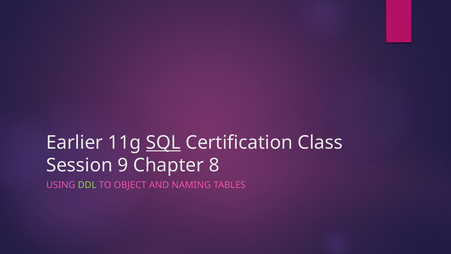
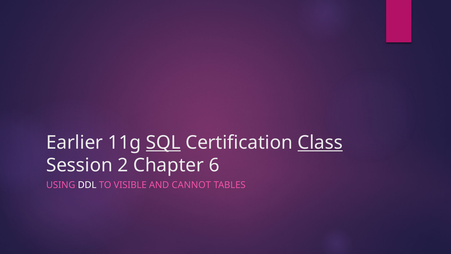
Class underline: none -> present
9: 9 -> 2
8: 8 -> 6
DDL colour: light green -> white
OBJECT: OBJECT -> VISIBLE
NAMING: NAMING -> CANNOT
